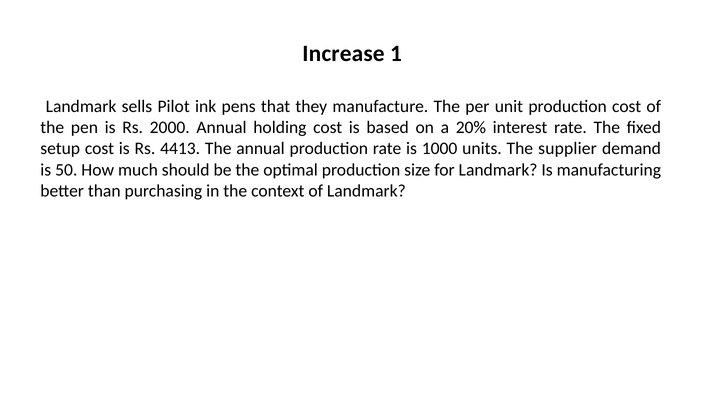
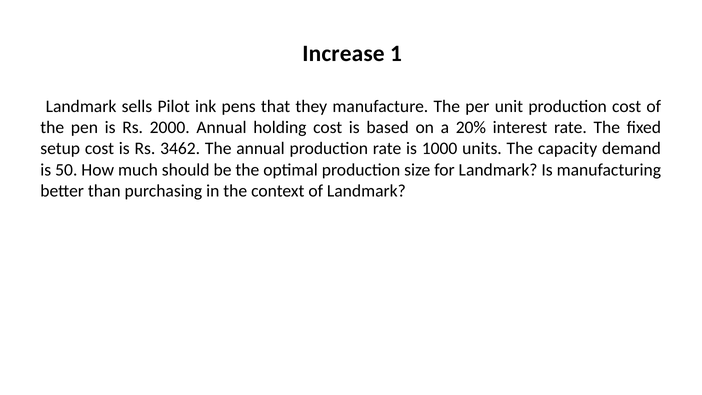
4413: 4413 -> 3462
supplier: supplier -> capacity
